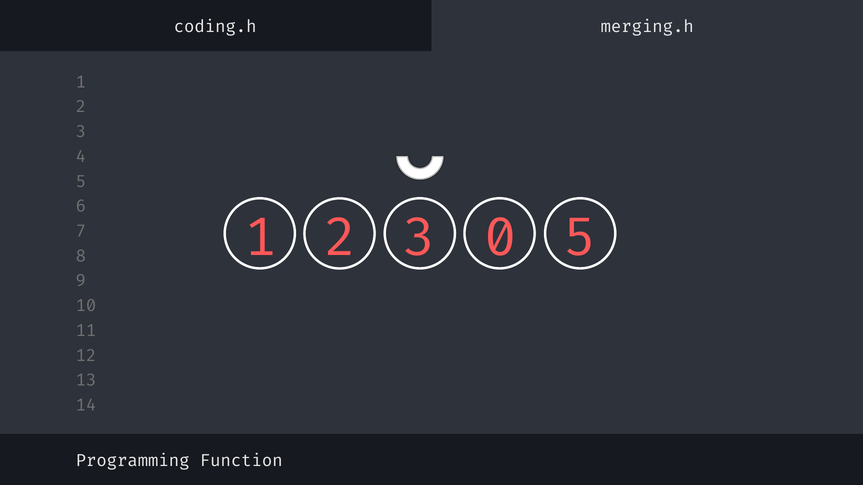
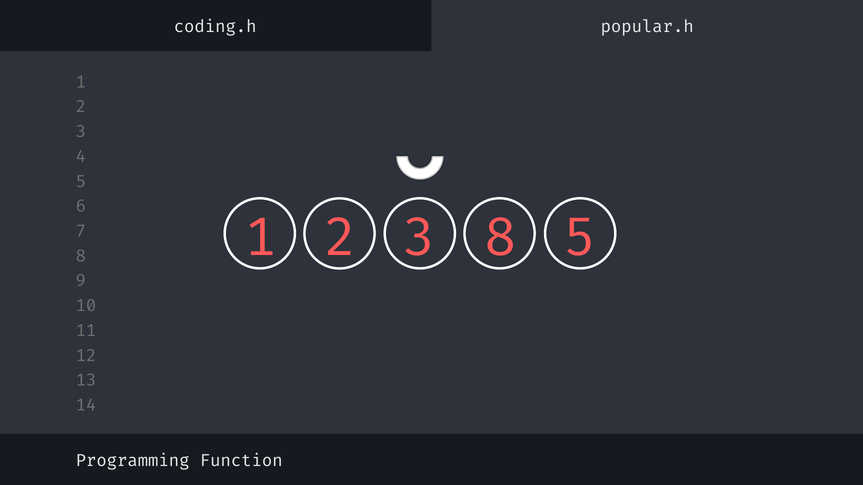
merging.h: merging.h -> popular.h
2 0: 0 -> 8
